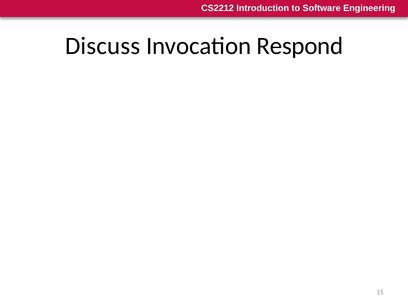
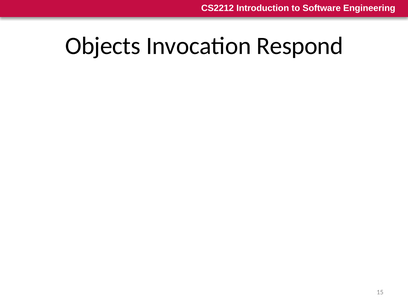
Discuss: Discuss -> Objects
